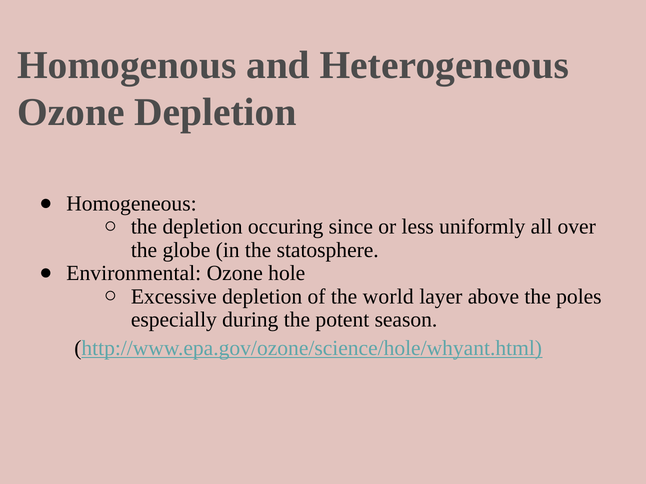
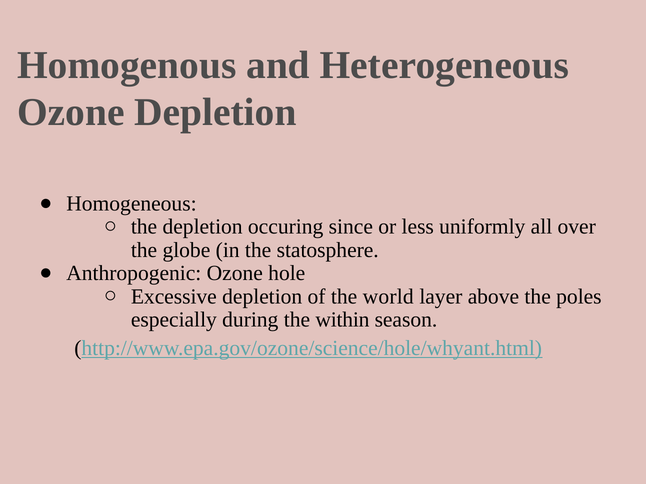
Environmental: Environmental -> Anthropogenic
potent: potent -> within
